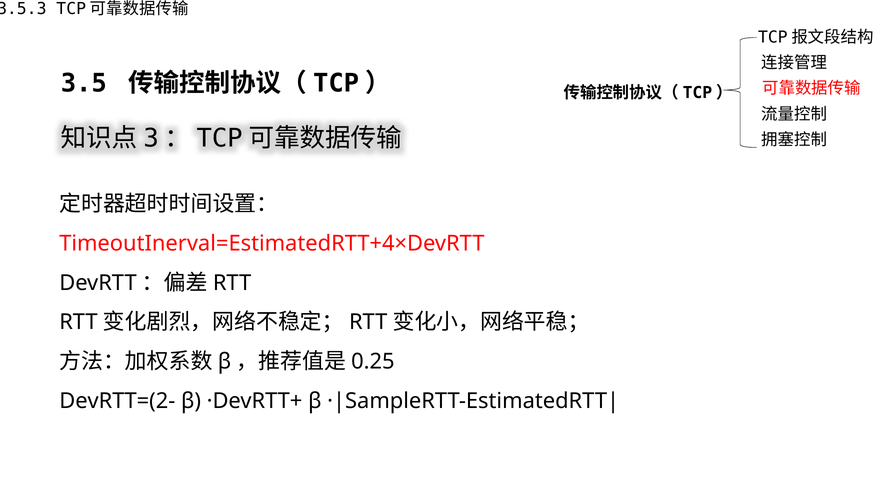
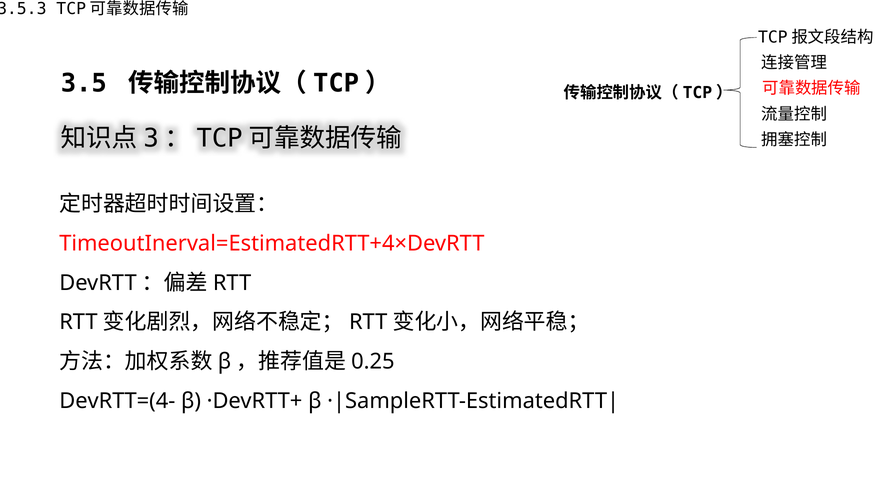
DevRTT=(2-: DevRTT=(2- -> DevRTT=(4-
